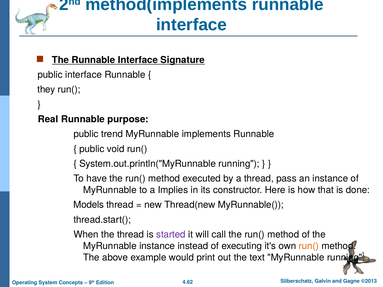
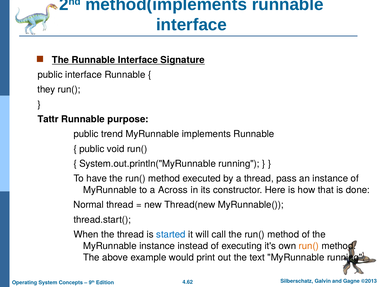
Real: Real -> Tattr
Implies: Implies -> Across
Models: Models -> Normal
started colour: purple -> blue
